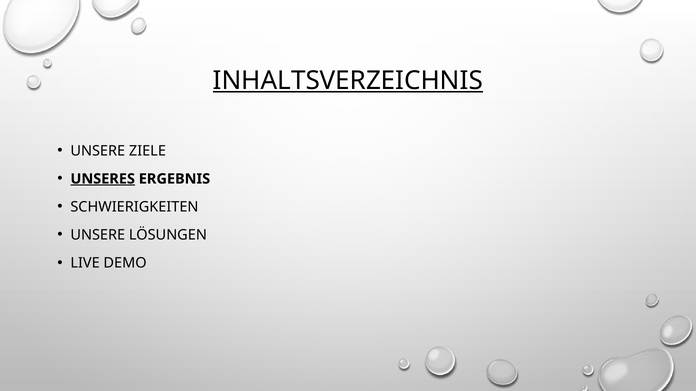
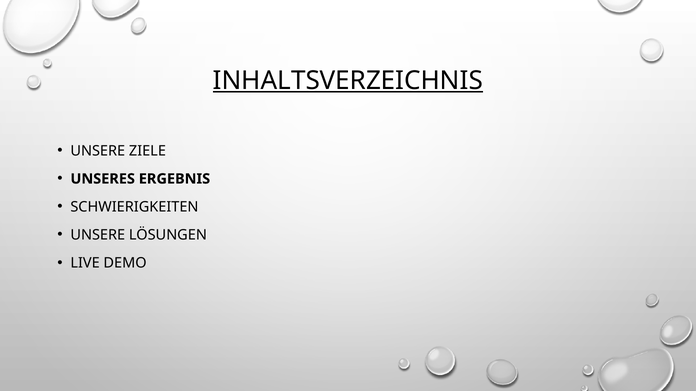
UNSERES underline: present -> none
